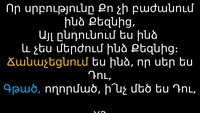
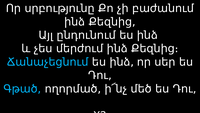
Ճանաչեցնում colour: yellow -> light blue
